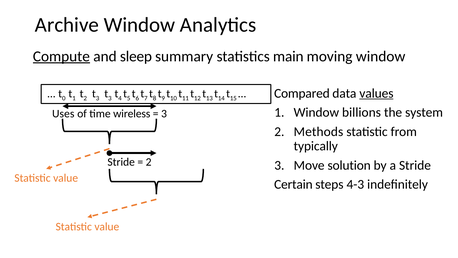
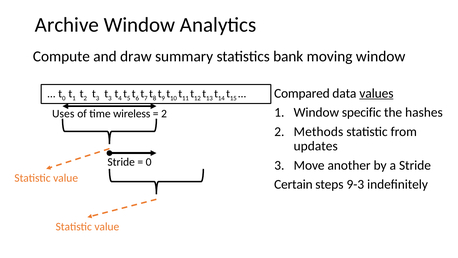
Compute underline: present -> none
sleep: sleep -> draw
main: main -> bank
billions: billions -> specific
system: system -> hashes
3 at (164, 114): 3 -> 2
typically: typically -> updates
2 at (149, 162): 2 -> 0
solution: solution -> another
4-3: 4-3 -> 9-3
